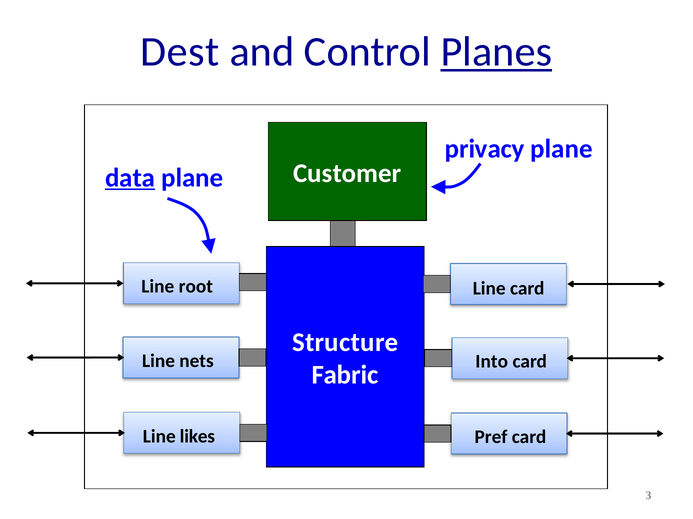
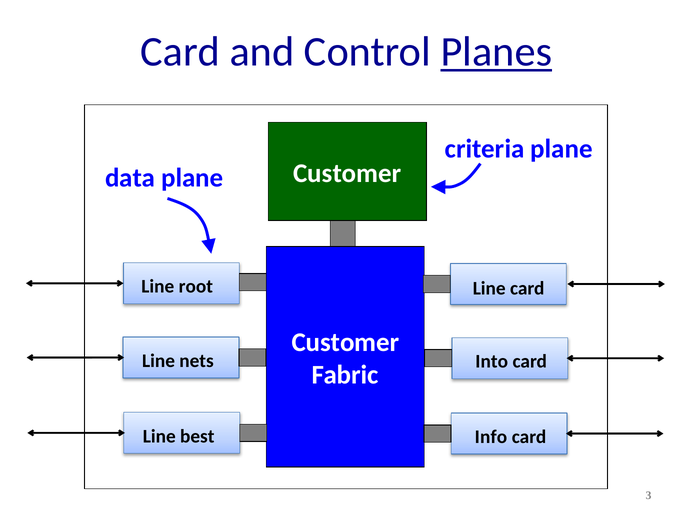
Dest at (180, 52): Dest -> Card
privacy: privacy -> criteria
data underline: present -> none
Structure at (345, 343): Structure -> Customer
likes: likes -> best
Pref: Pref -> Info
